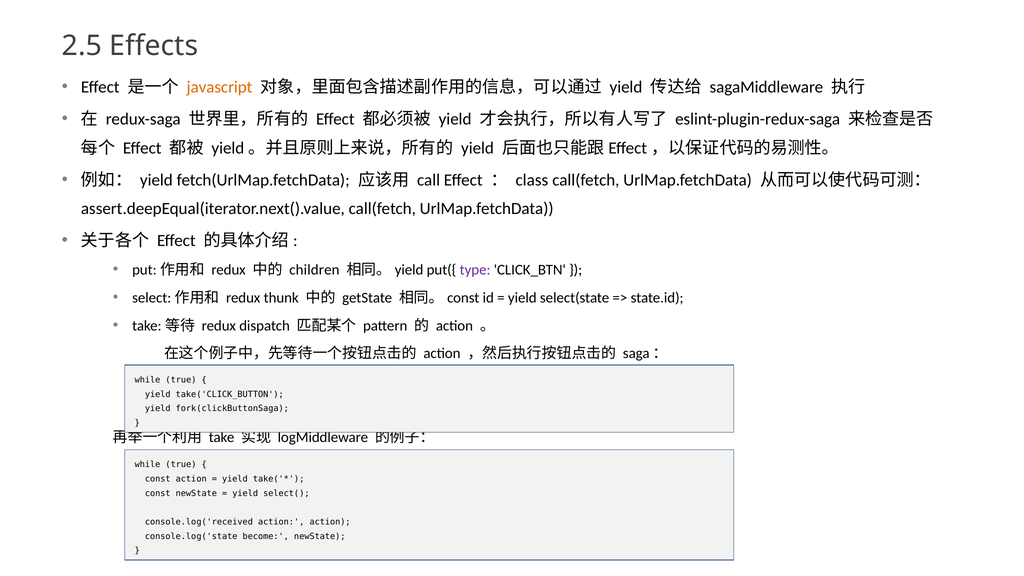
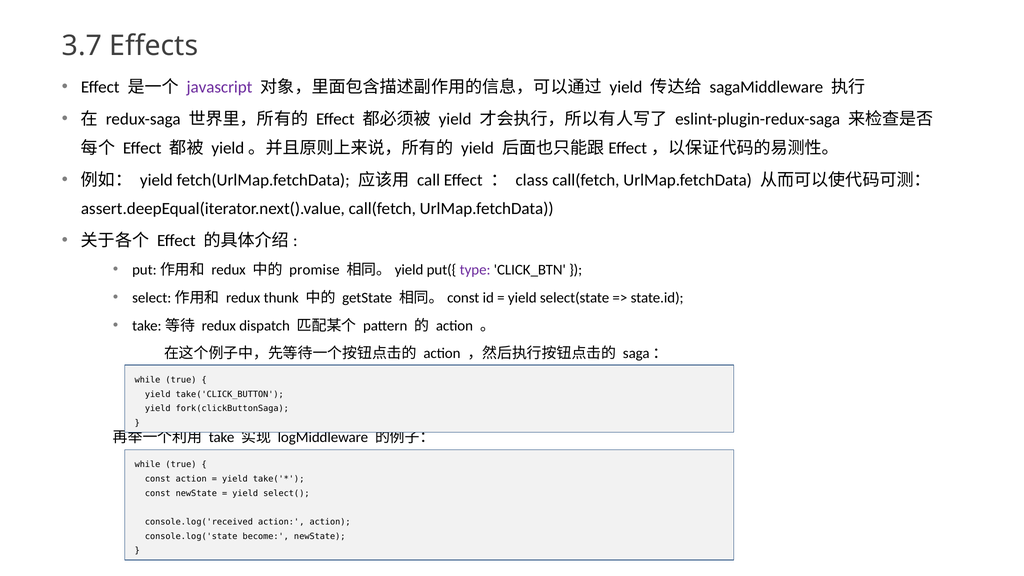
2.5: 2.5 -> 3.7
javascript colour: orange -> purple
children: children -> promise
